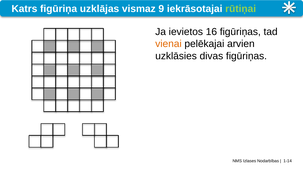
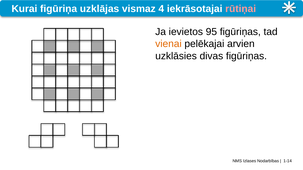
Katrs: Katrs -> Kurai
9: 9 -> 4
rūtiņai colour: light green -> pink
16: 16 -> 95
